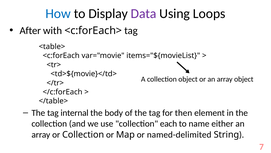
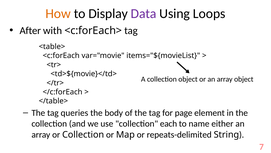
How colour: blue -> orange
internal: internal -> queries
then: then -> page
named-delimited: named-delimited -> repeats-delimited
